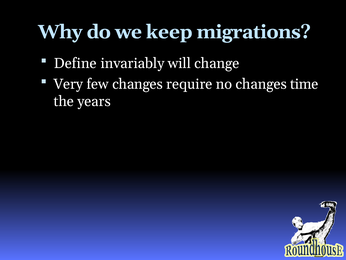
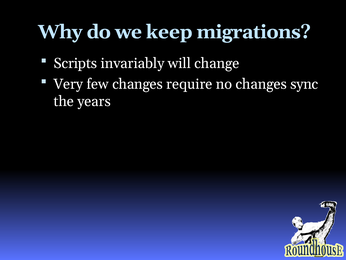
Define: Define -> Scripts
time: time -> sync
